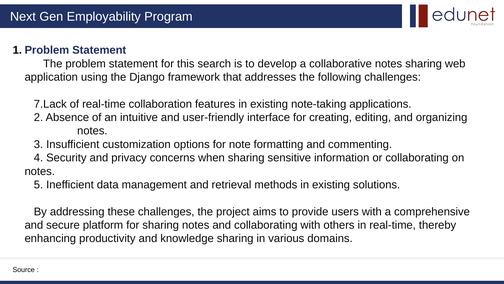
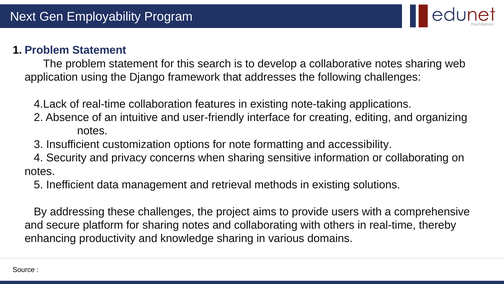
7.Lack: 7.Lack -> 4.Lack
commenting: commenting -> accessibility
